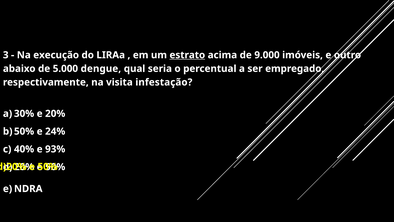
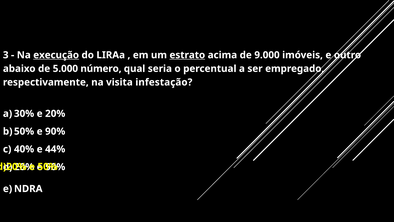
execução underline: none -> present
dengue: dengue -> número
24%: 24% -> 90%
93%: 93% -> 44%
